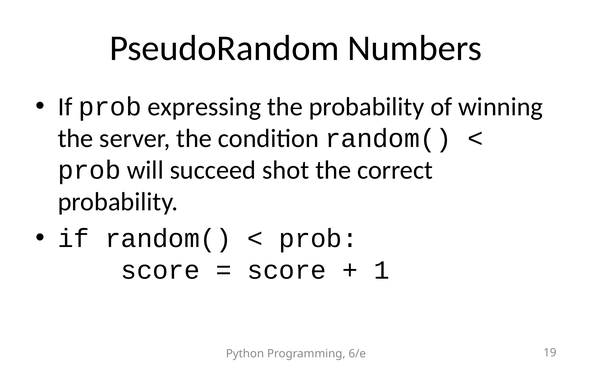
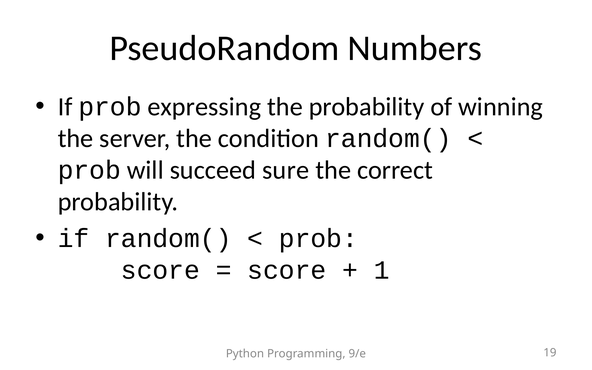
shot: shot -> sure
6/e: 6/e -> 9/e
